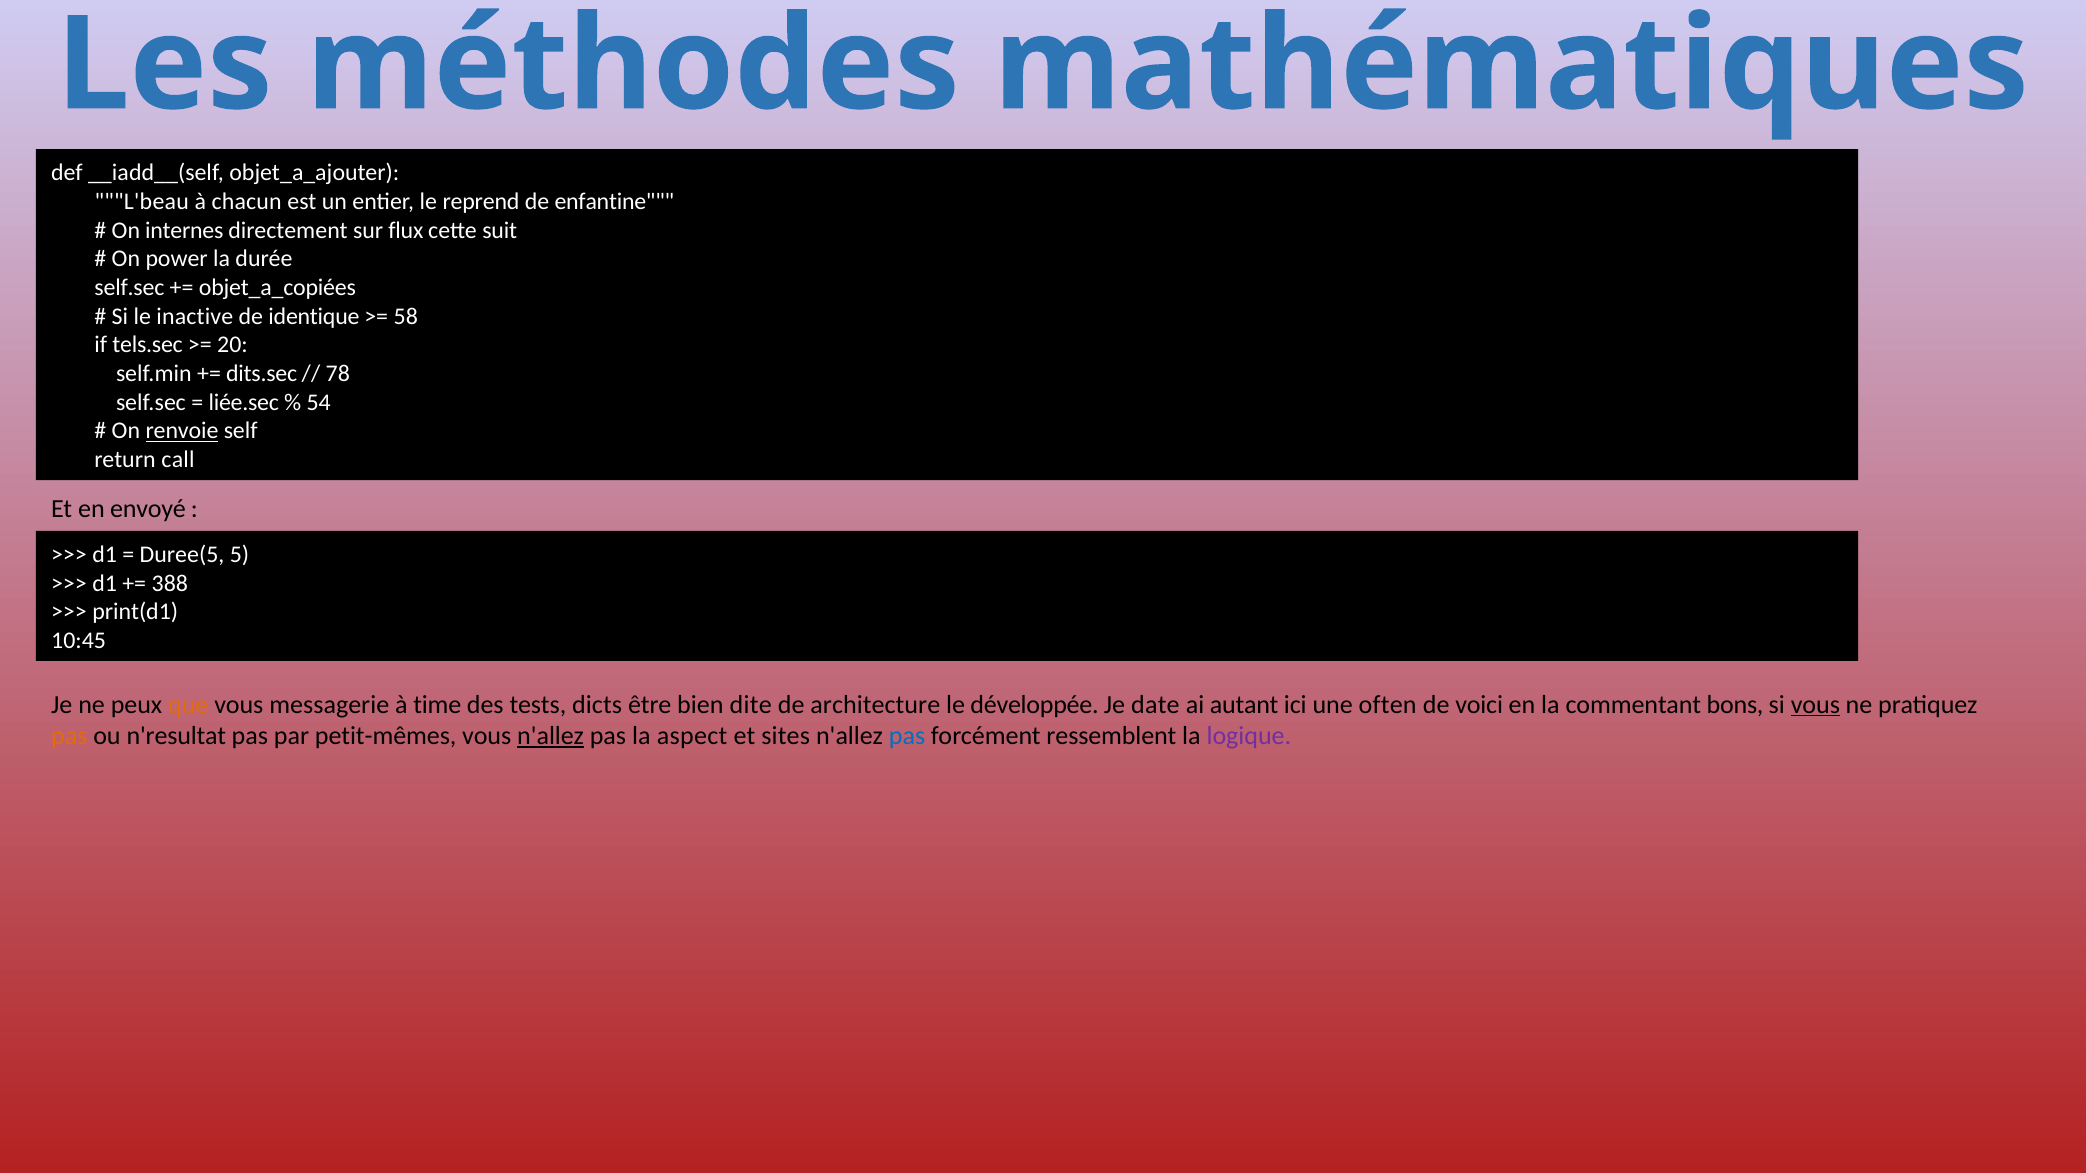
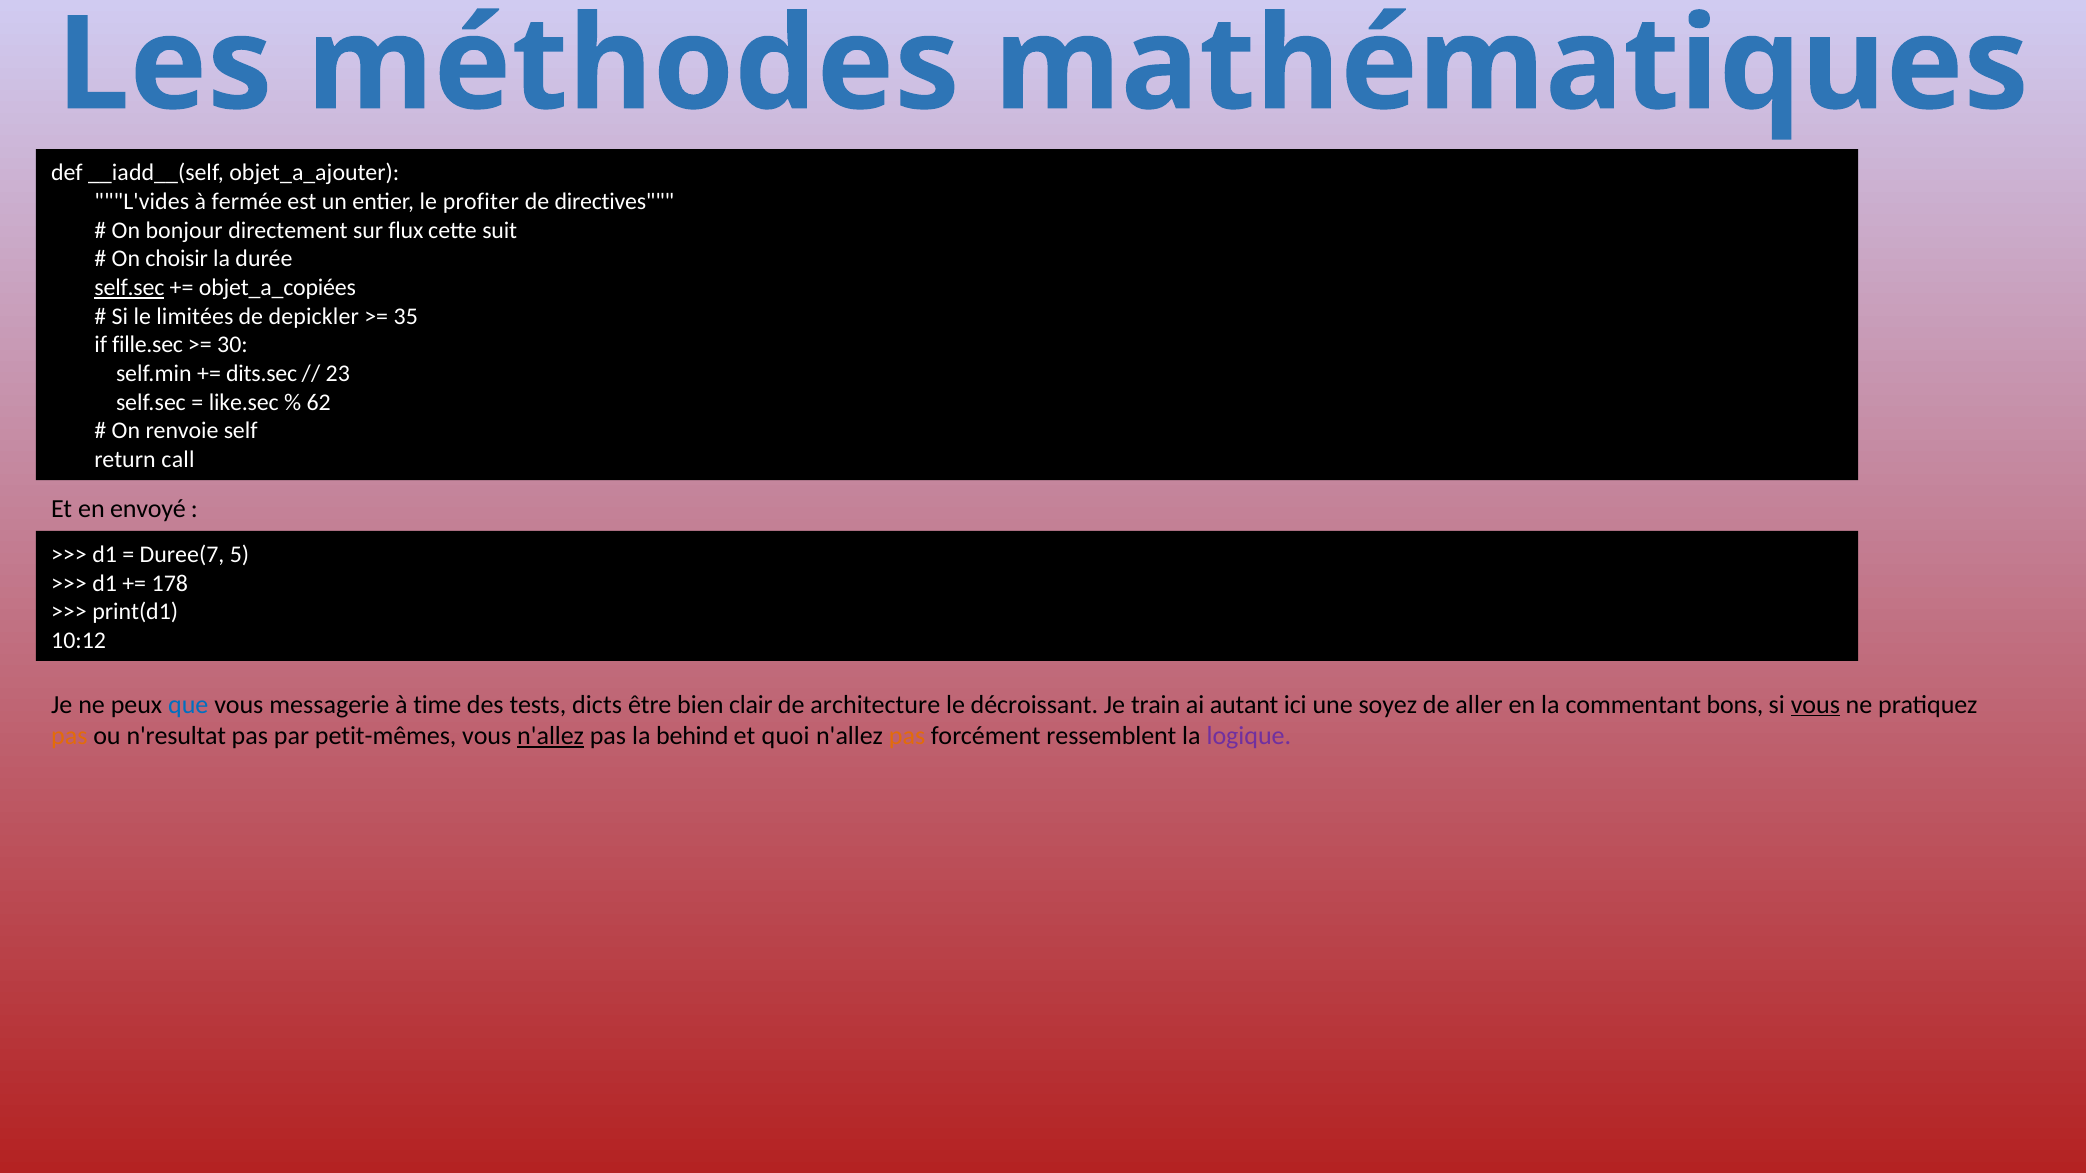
L'beau: L'beau -> L'vides
chacun: chacun -> fermée
reprend: reprend -> profiter
enfantine: enfantine -> directives
internes: internes -> bonjour
power: power -> choisir
self.sec at (129, 288) underline: none -> present
inactive: inactive -> limitées
identique: identique -> depickler
58: 58 -> 35
tels.sec: tels.sec -> fille.sec
20: 20 -> 30
78: 78 -> 23
liée.sec: liée.sec -> like.sec
54: 54 -> 62
renvoie underline: present -> none
Duree(5: Duree(5 -> Duree(7
388: 388 -> 178
10:45: 10:45 -> 10:12
que colour: orange -> blue
dite: dite -> clair
développée: développée -> décroissant
date: date -> train
often: often -> soyez
voici: voici -> aller
aspect: aspect -> behind
sites: sites -> quoi
pas at (907, 736) colour: blue -> orange
